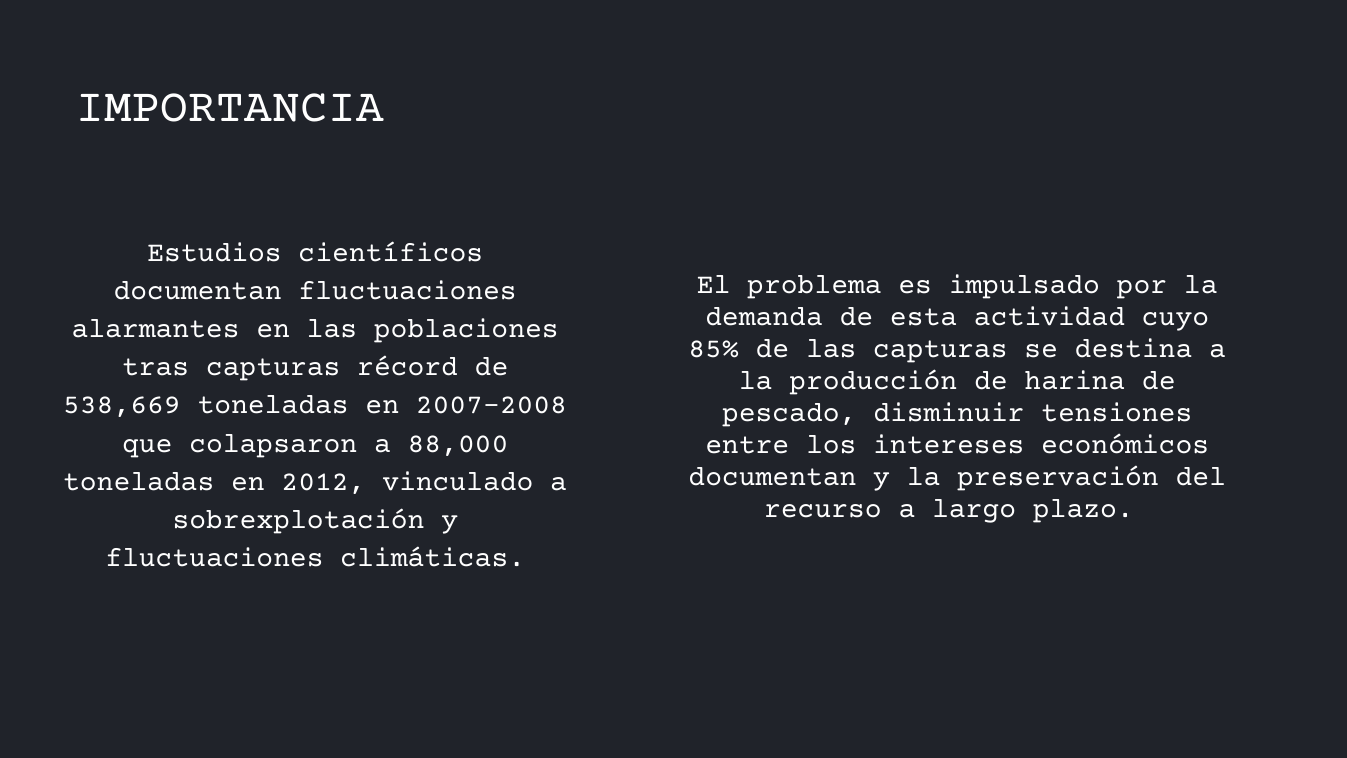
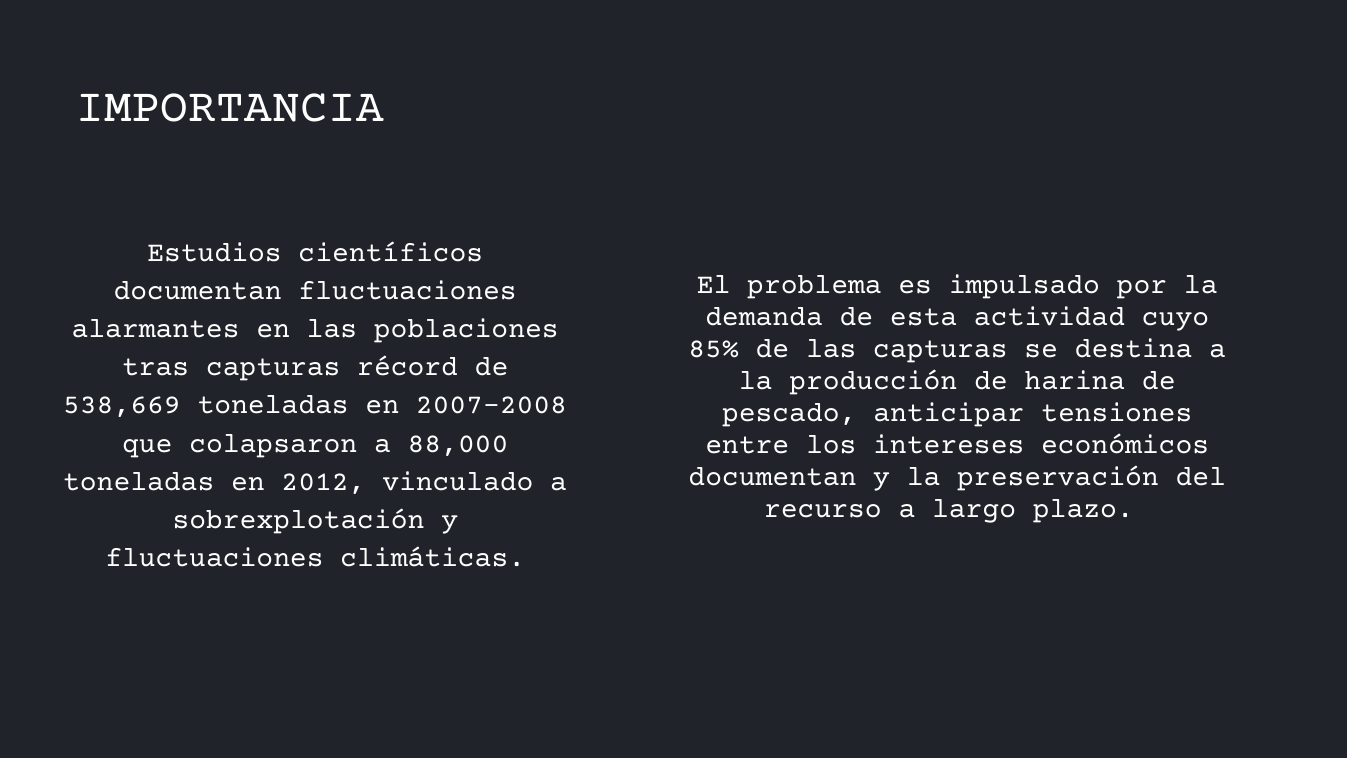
disminuir: disminuir -> anticipar
